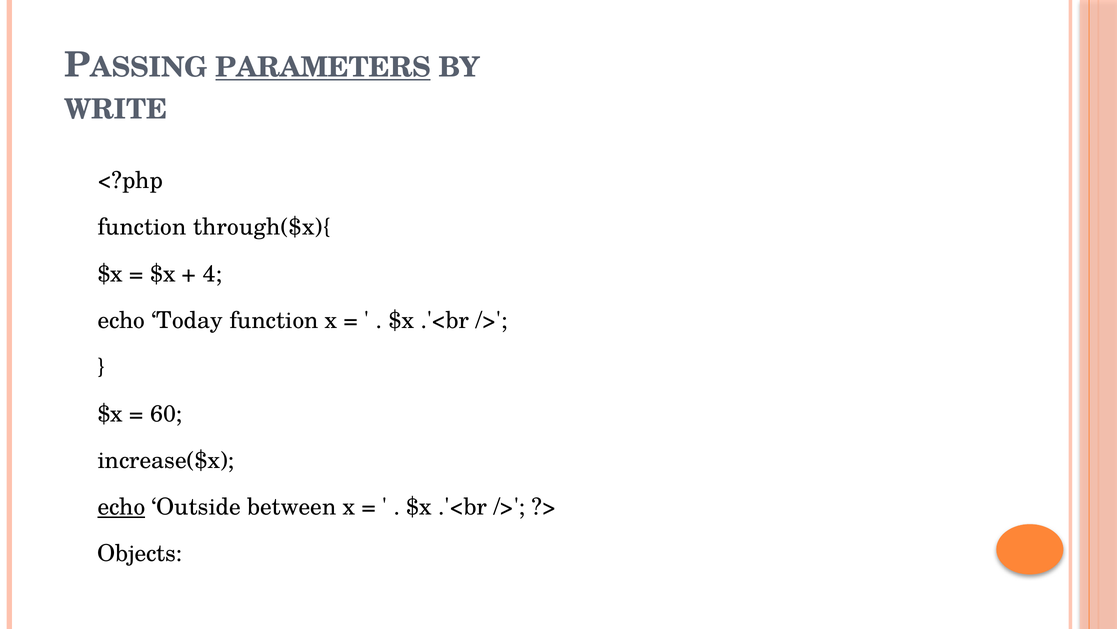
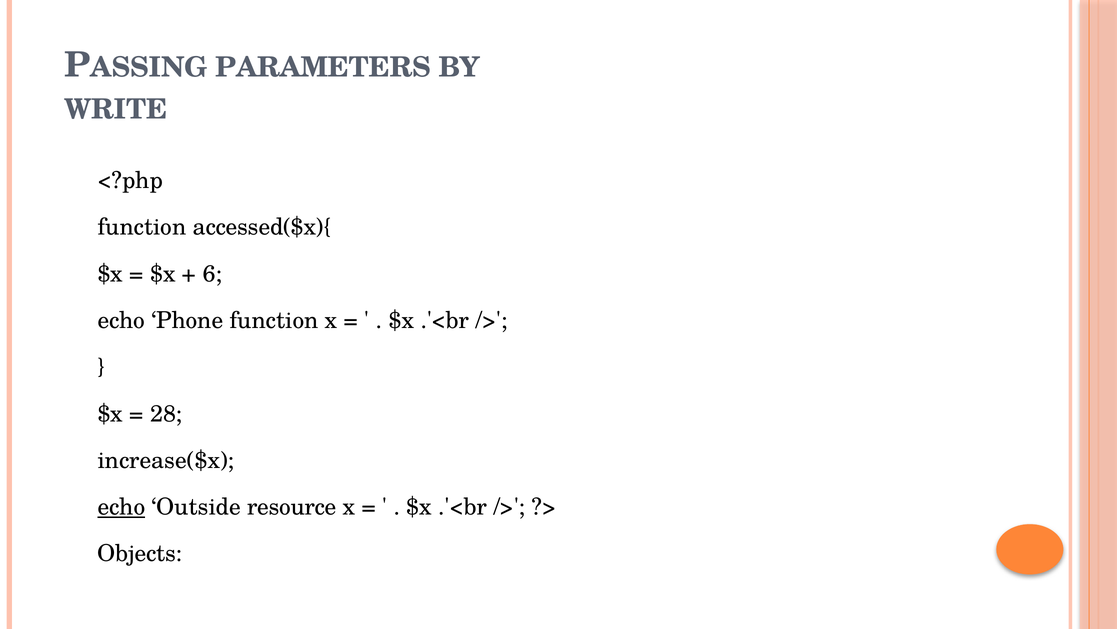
PARAMETERS underline: present -> none
through($x){: through($x){ -> accessed($x){
4: 4 -> 6
Today: Today -> Phone
60: 60 -> 28
between: between -> resource
